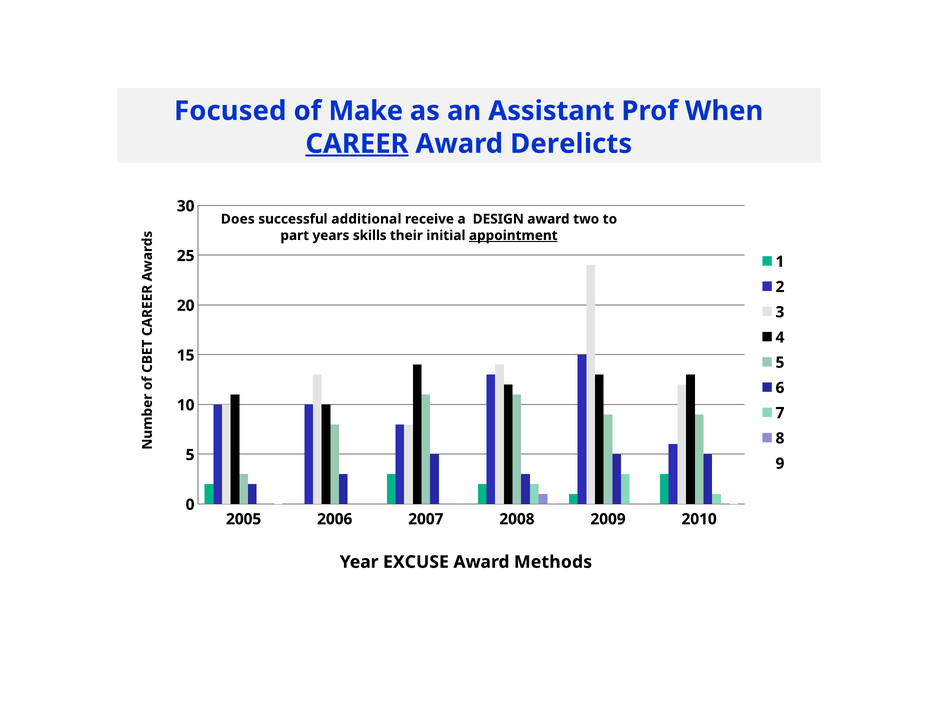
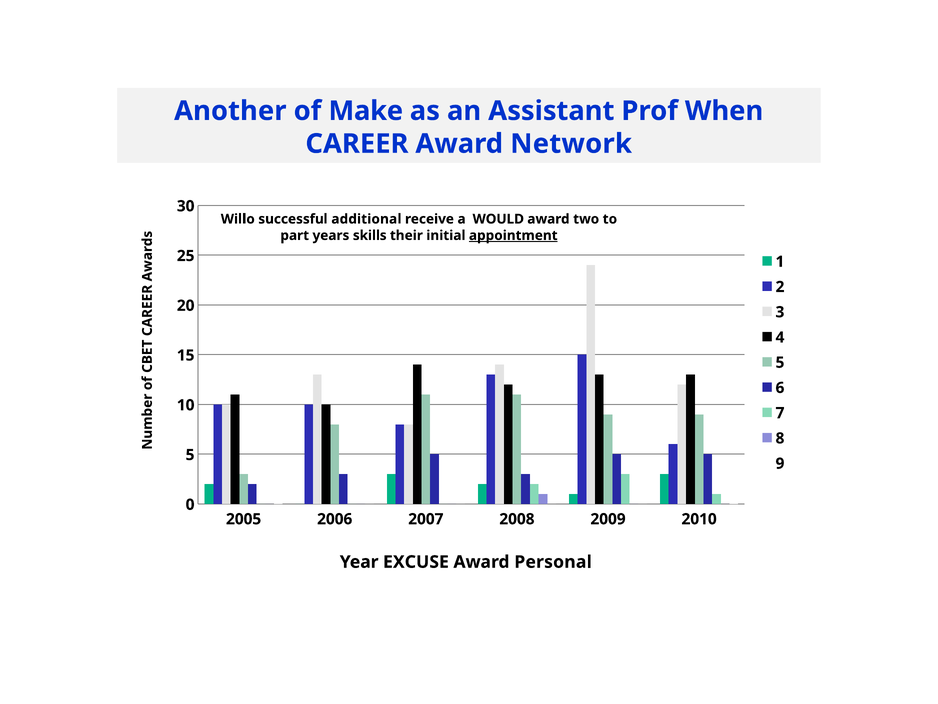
Focused: Focused -> Another
CAREER underline: present -> none
Derelicts: Derelicts -> Network
Does: Does -> Willo
DESIGN: DESIGN -> WOULD
Methods: Methods -> Personal
